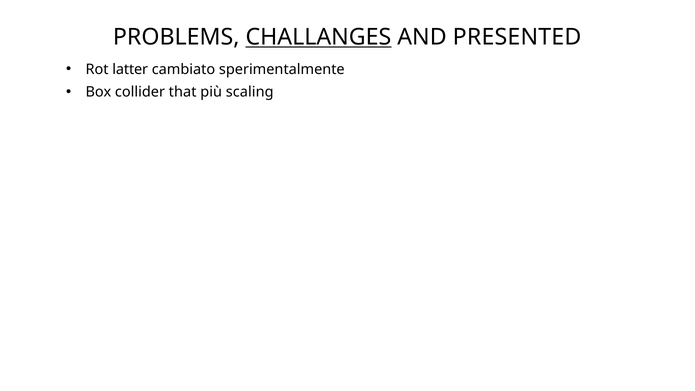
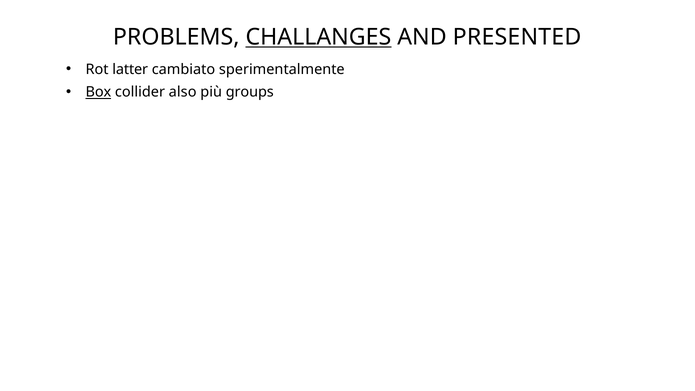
Box underline: none -> present
that: that -> also
scaling: scaling -> groups
